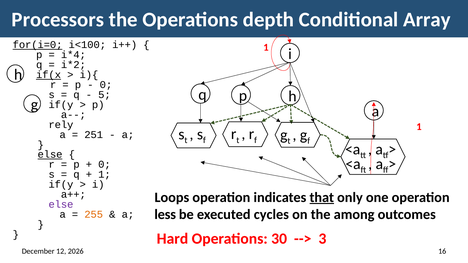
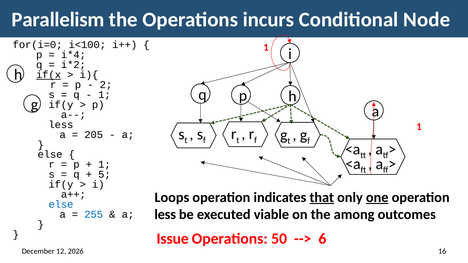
Processors: Processors -> Parallelism
depth: depth -> incurs
Array: Array -> Node
for(i=0 underline: present -> none
0 at (106, 85): 0 -> 2
5 at (104, 95): 5 -> 1
rely at (61, 125): rely -> less
251: 251 -> 205
else at (50, 155) underline: present -> none
0 at (104, 165): 0 -> 1
1 at (104, 175): 1 -> 5
one underline: none -> present
else at (61, 205) colour: purple -> blue
cycles: cycles -> viable
255 colour: orange -> blue
Hard: Hard -> Issue
30: 30 -> 50
3: 3 -> 6
